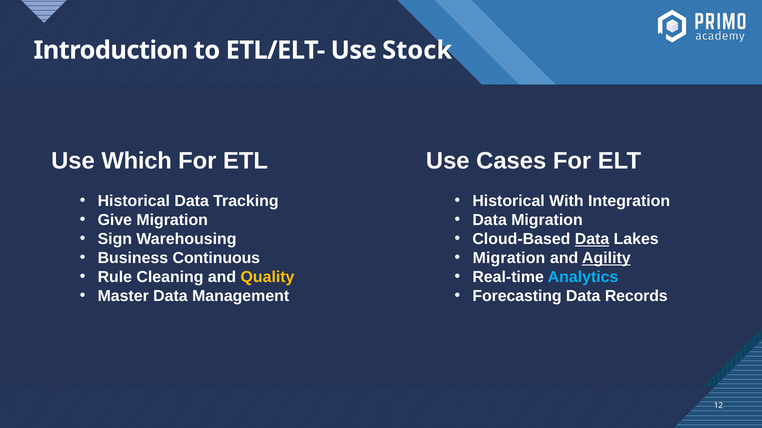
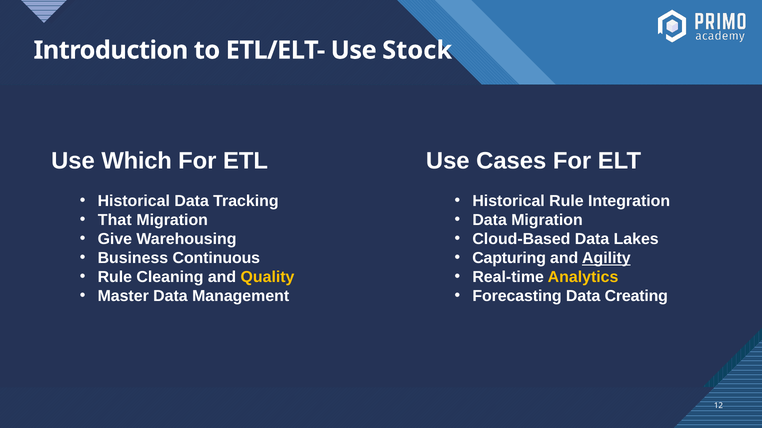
Historical With: With -> Rule
Give: Give -> That
Sign: Sign -> Give
Data at (592, 239) underline: present -> none
Migration at (509, 258): Migration -> Capturing
Analytics colour: light blue -> yellow
Records: Records -> Creating
